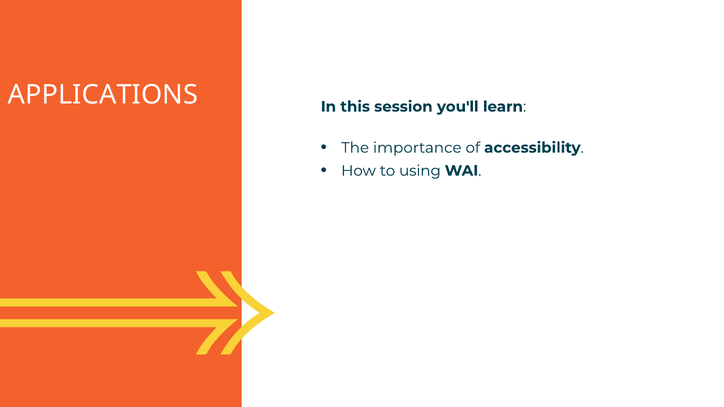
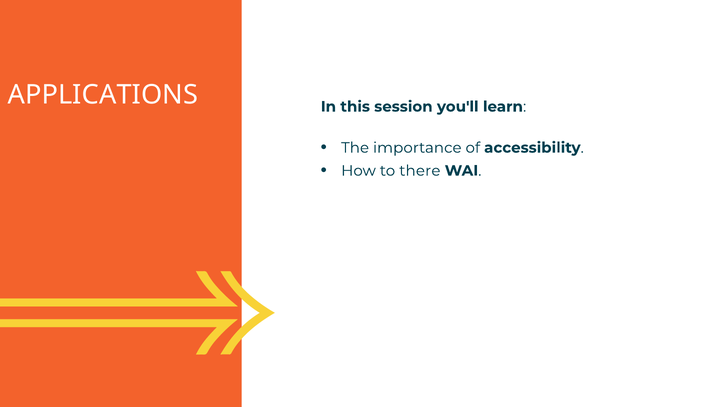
using: using -> there
